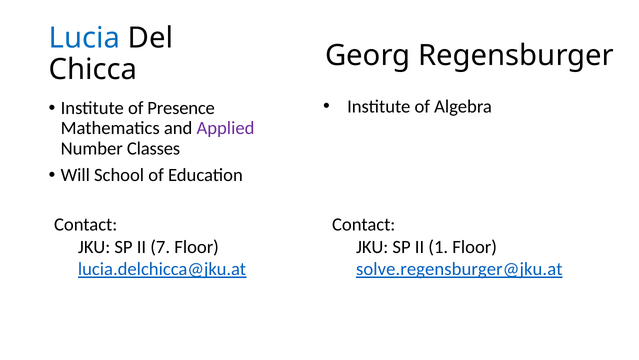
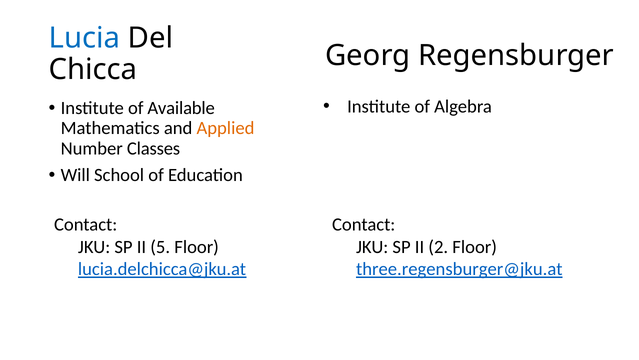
Presence: Presence -> Available
Applied colour: purple -> orange
7: 7 -> 5
1: 1 -> 2
solve.regensburger@jku.at: solve.regensburger@jku.at -> three.regensburger@jku.at
